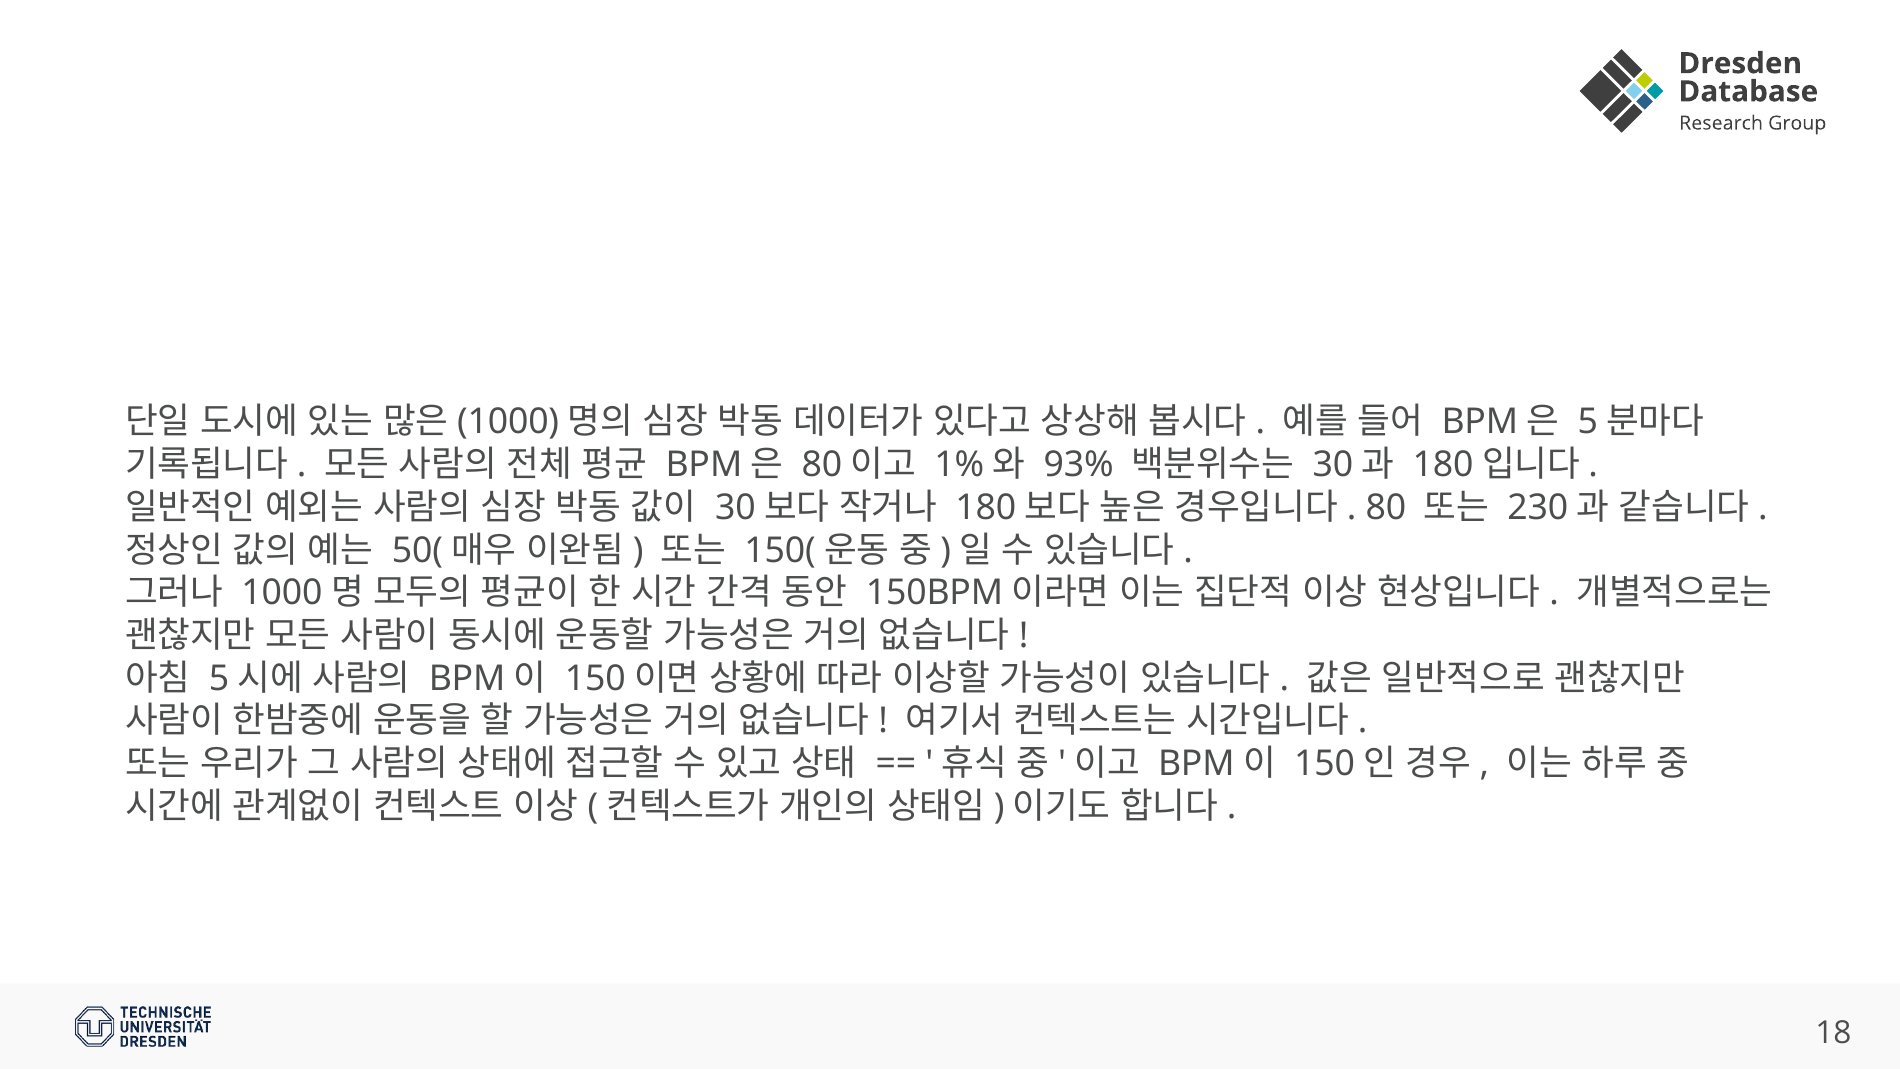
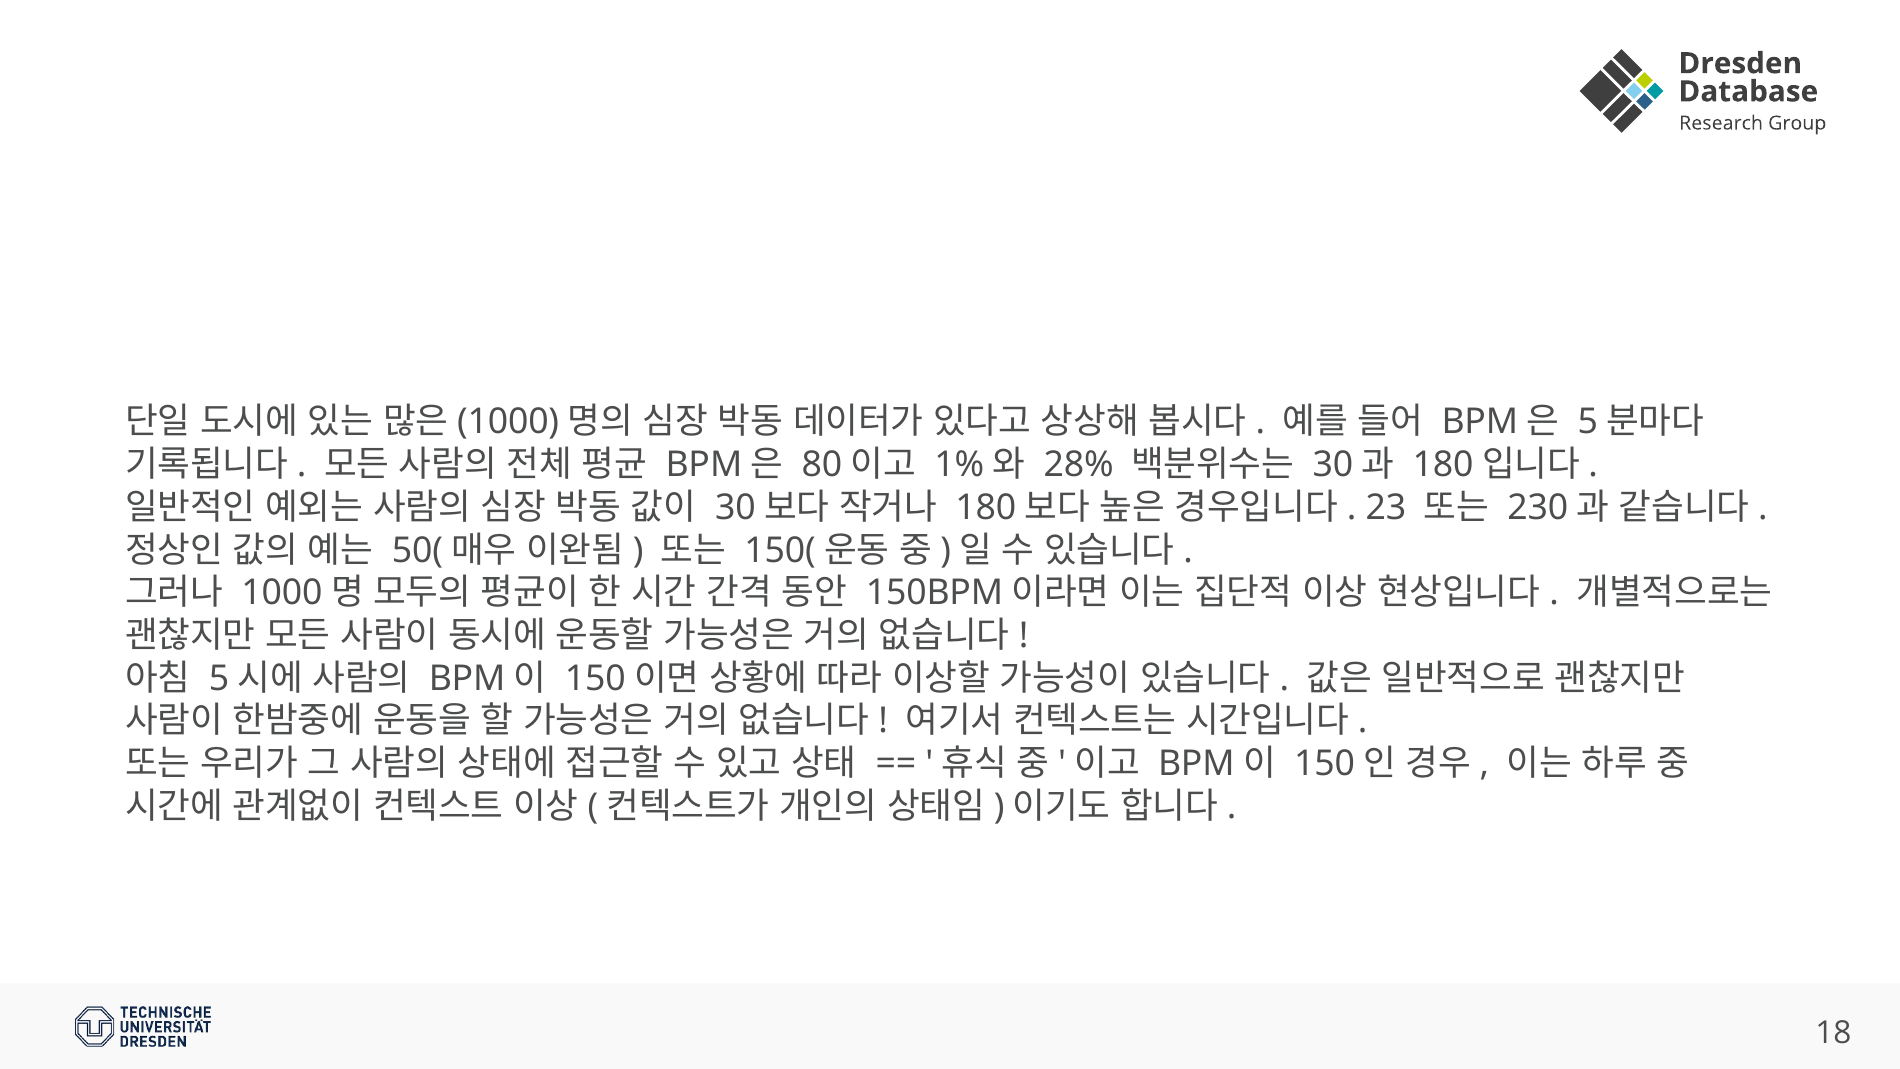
93%: 93% -> 28%
80: 80 -> 23
